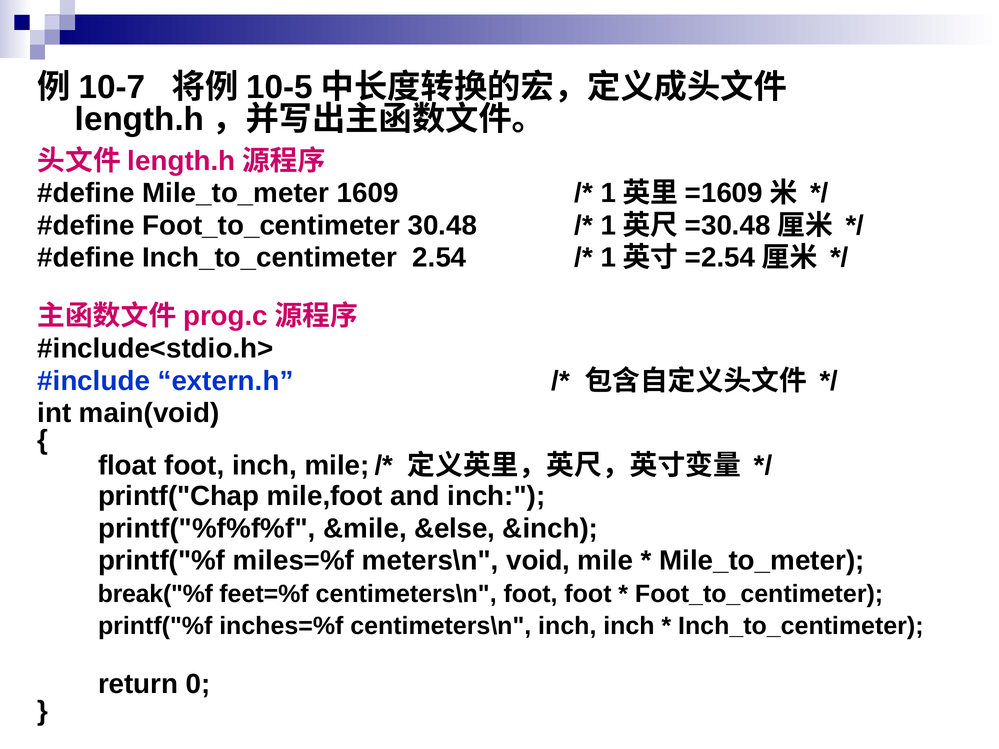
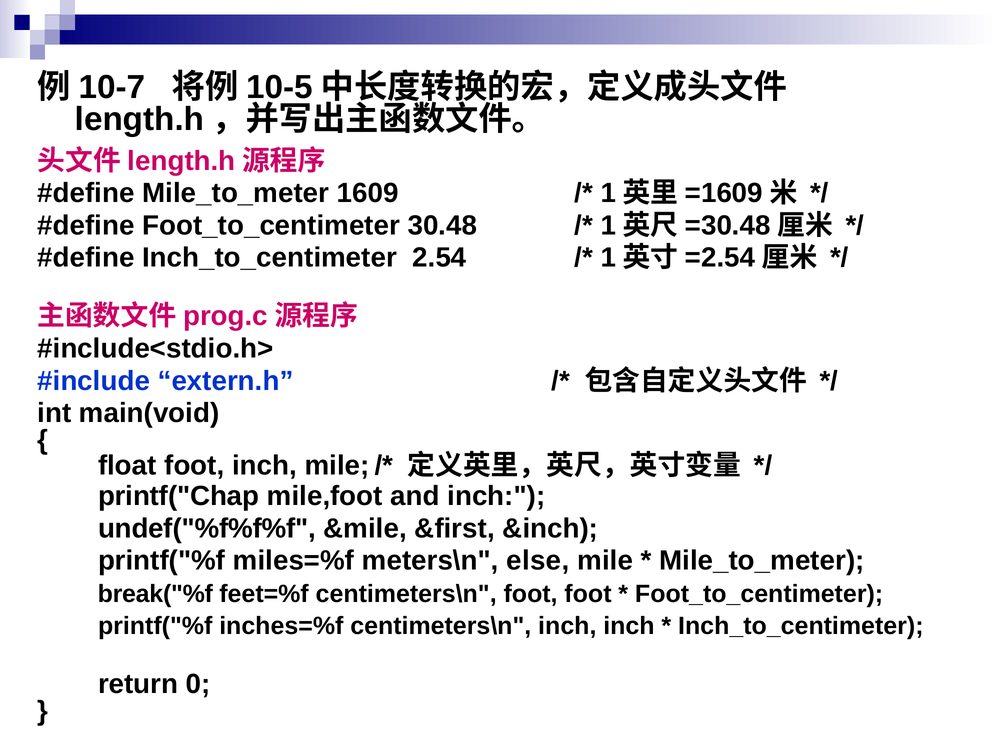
printf("%f%f%f: printf("%f%f%f -> undef("%f%f%f
&else: &else -> &first
void: void -> else
